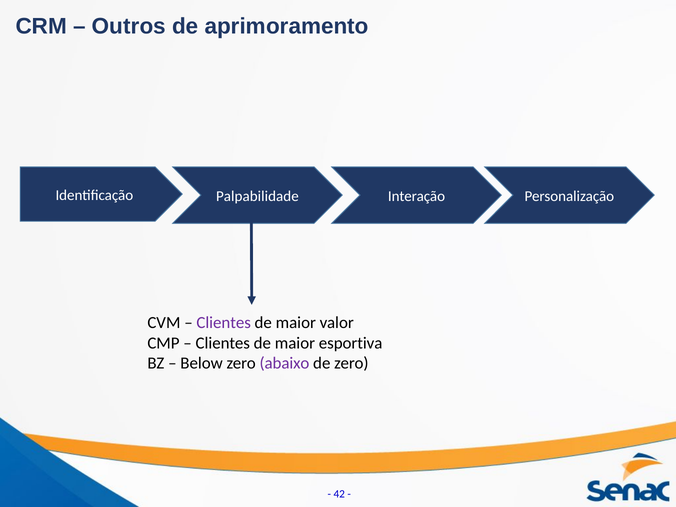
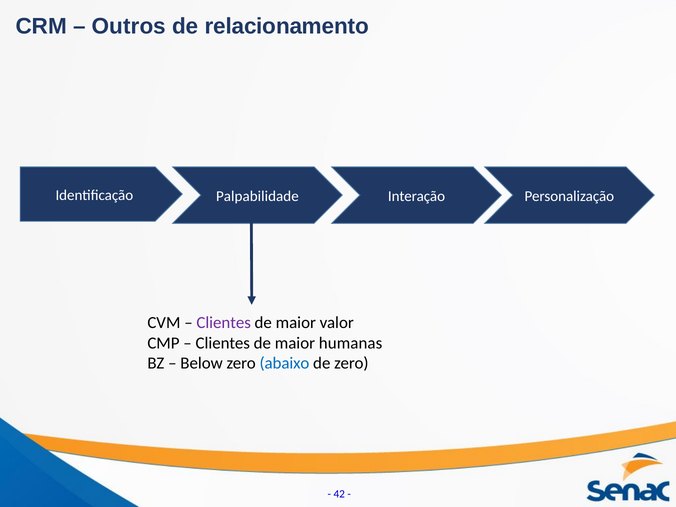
aprimoramento: aprimoramento -> relacionamento
esportiva: esportiva -> humanas
abaixo colour: purple -> blue
